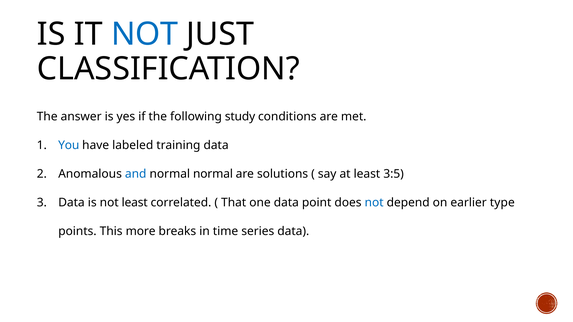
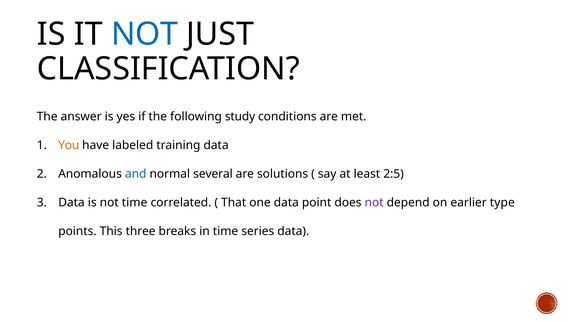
You colour: blue -> orange
normal normal: normal -> several
3:5: 3:5 -> 2:5
not least: least -> time
not at (374, 203) colour: blue -> purple
more: more -> three
